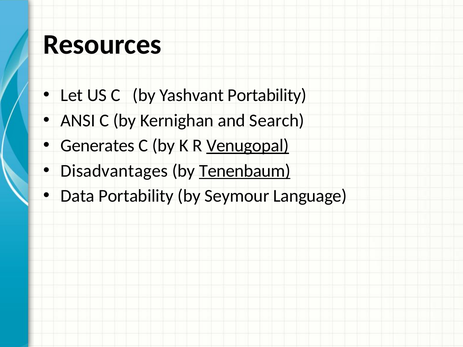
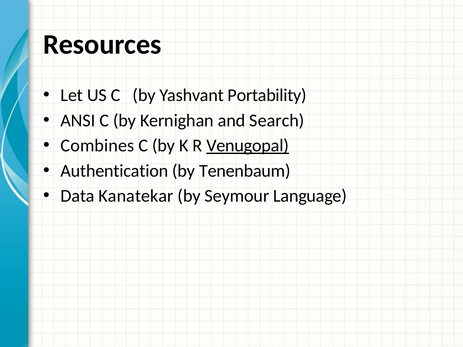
Generates: Generates -> Combines
Disadvantages: Disadvantages -> Authentication
Tenenbaum underline: present -> none
Data Portability: Portability -> Kanatekar
